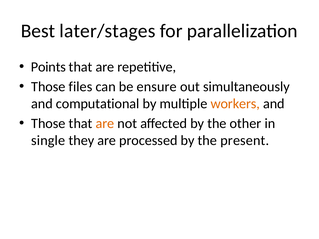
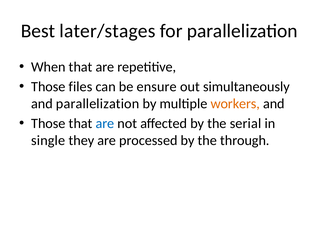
Points: Points -> When
and computational: computational -> parallelization
are at (105, 124) colour: orange -> blue
other: other -> serial
present: present -> through
